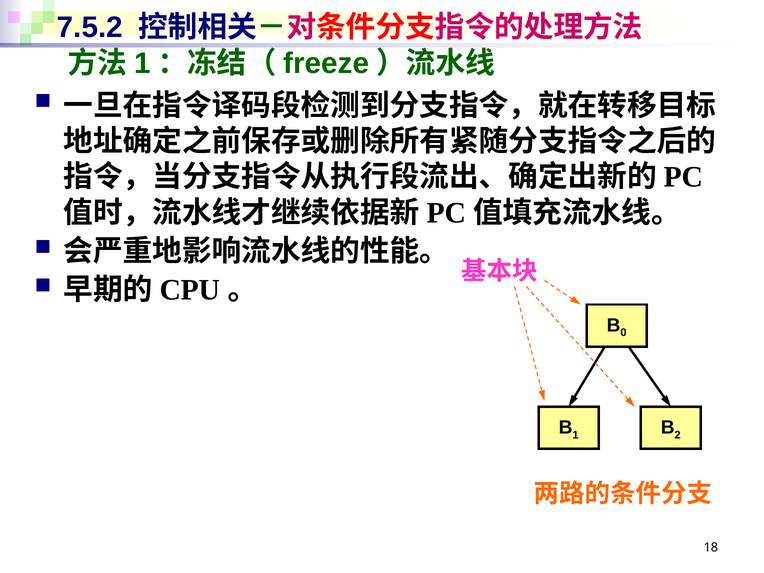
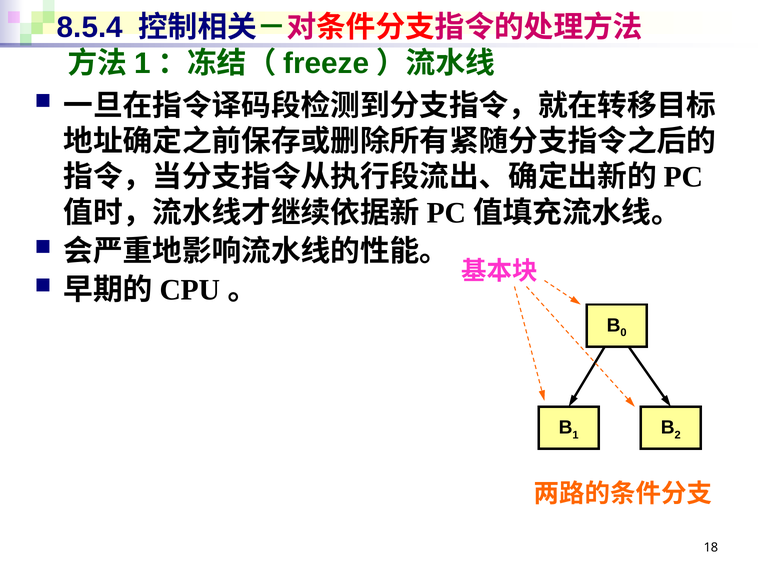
7.5.2: 7.5.2 -> 8.5.4
